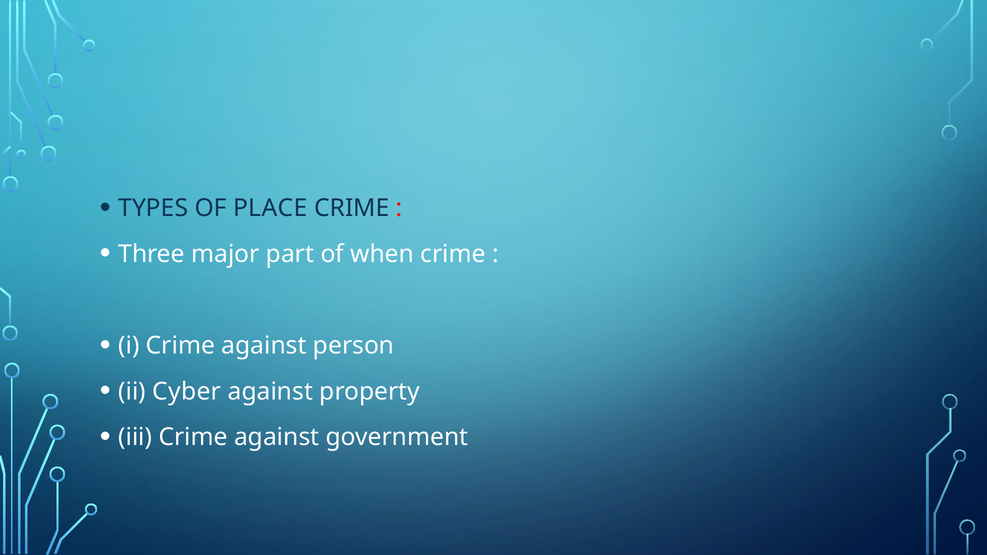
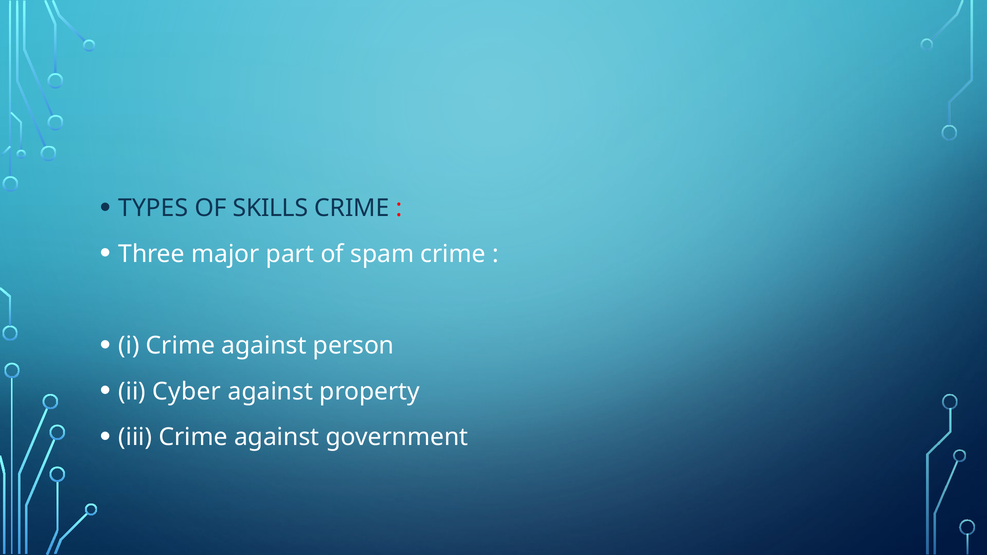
PLACE: PLACE -> SKILLS
when: when -> spam
